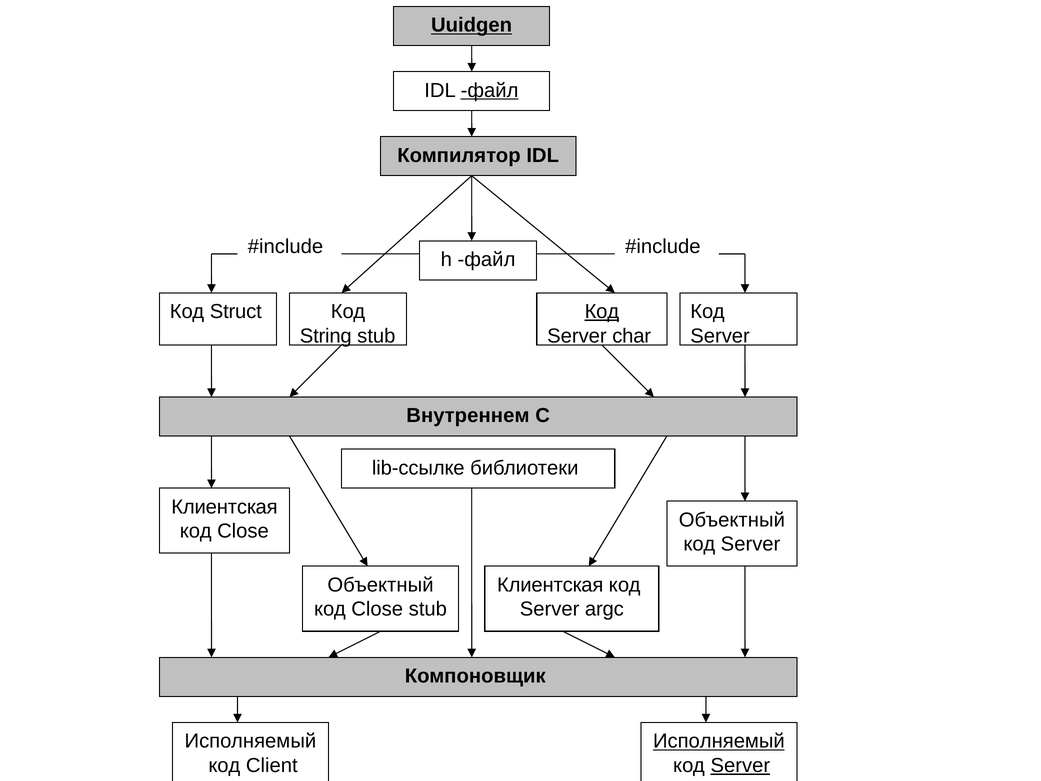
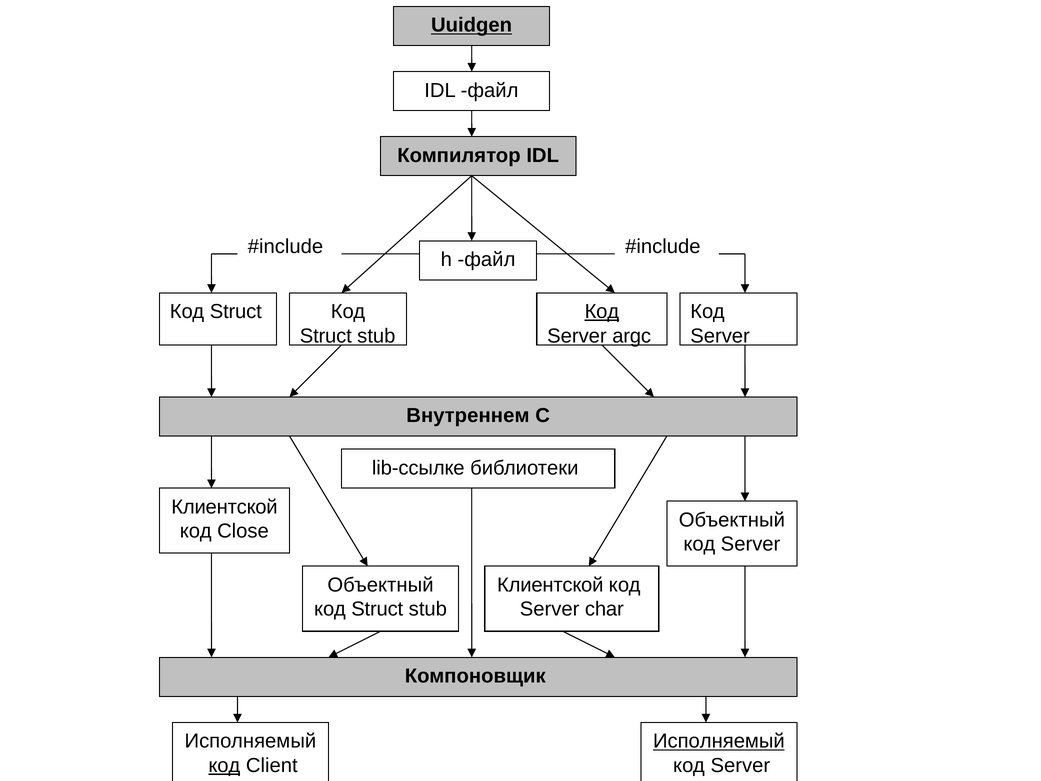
файл at (490, 90) underline: present -> none
String at (326, 336): String -> Struct
char: char -> argc
Клиентская at (224, 507): Клиентская -> Клиентской
Клиентская at (550, 585): Клиентская -> Клиентской
Close at (377, 609): Close -> Struct
argc: argc -> char
код at (224, 765) underline: none -> present
Server at (740, 765) underline: present -> none
